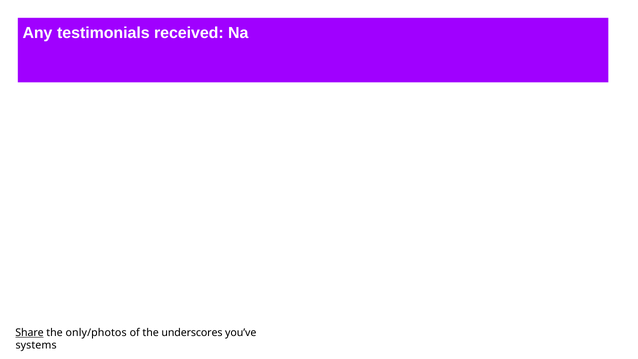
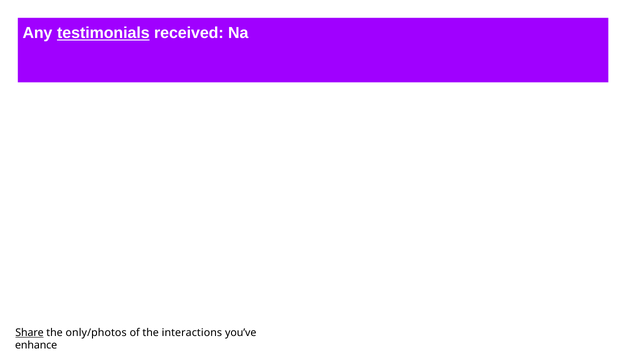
testimonials underline: none -> present
underscores: underscores -> interactions
systems: systems -> enhance
